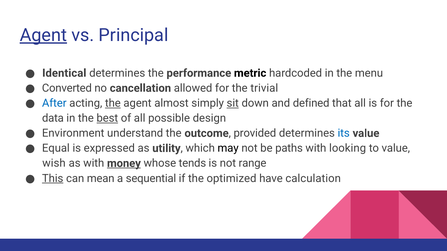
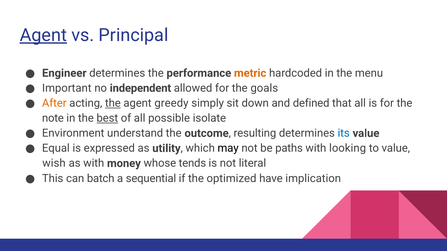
Identical: Identical -> Engineer
metric colour: black -> orange
Converted: Converted -> Important
cancellation: cancellation -> independent
trivial: trivial -> goals
After colour: blue -> orange
almost: almost -> greedy
sit underline: present -> none
data: data -> note
design: design -> isolate
provided: provided -> resulting
money underline: present -> none
range: range -> literal
This underline: present -> none
mean: mean -> batch
calculation: calculation -> implication
